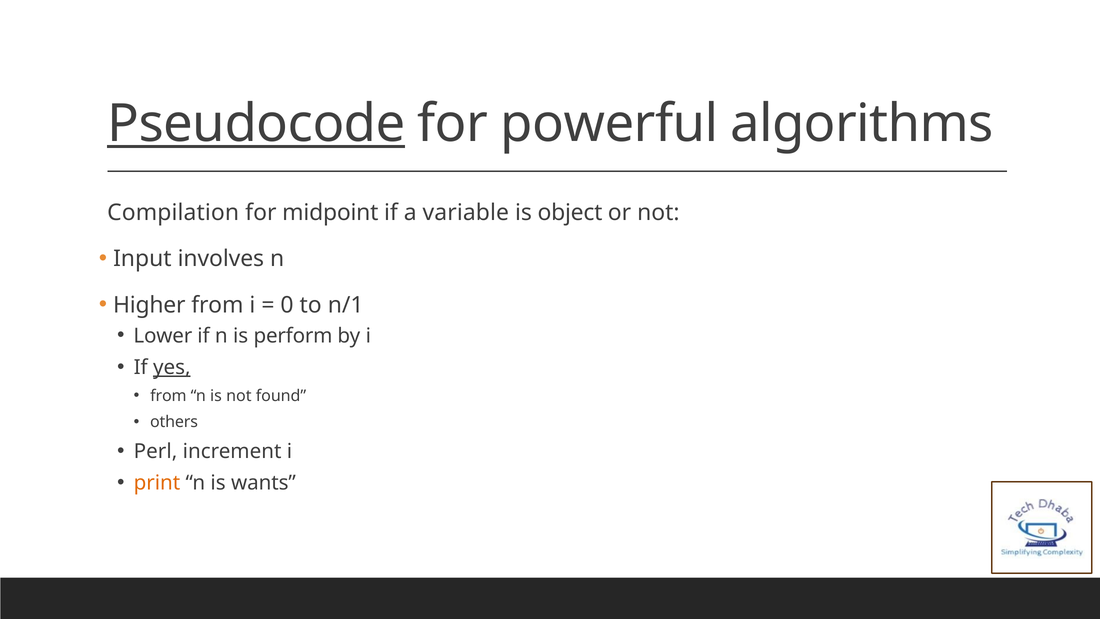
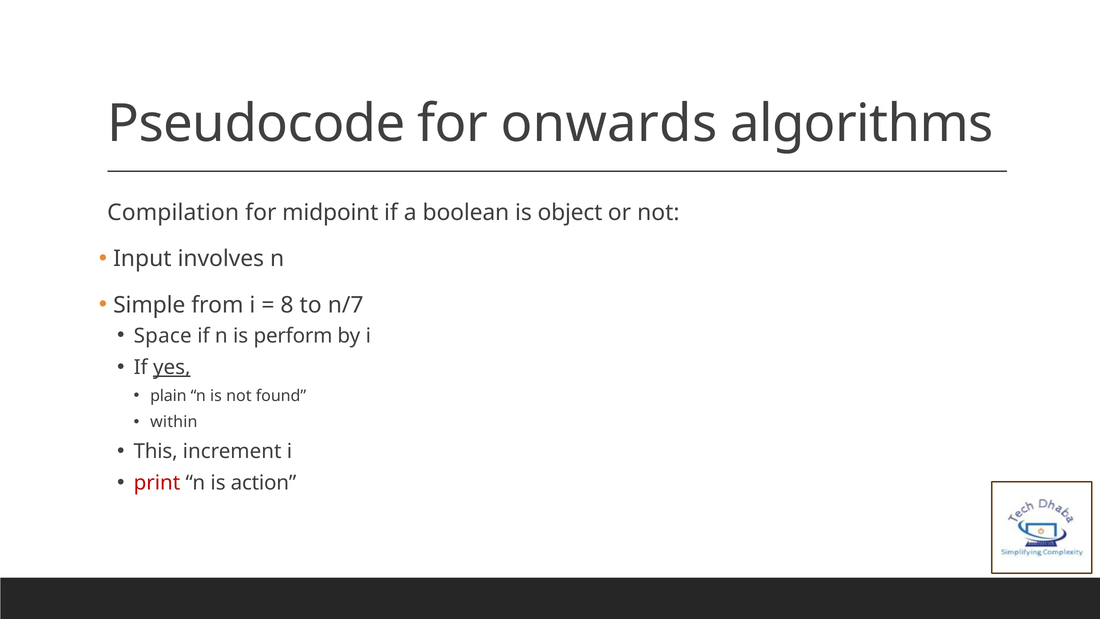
Pseudocode underline: present -> none
powerful: powerful -> onwards
variable: variable -> boolean
Higher: Higher -> Simple
0: 0 -> 8
n/1: n/1 -> n/7
Lower: Lower -> Space
from at (168, 396): from -> plain
others: others -> within
Perl: Perl -> This
print colour: orange -> red
wants: wants -> action
